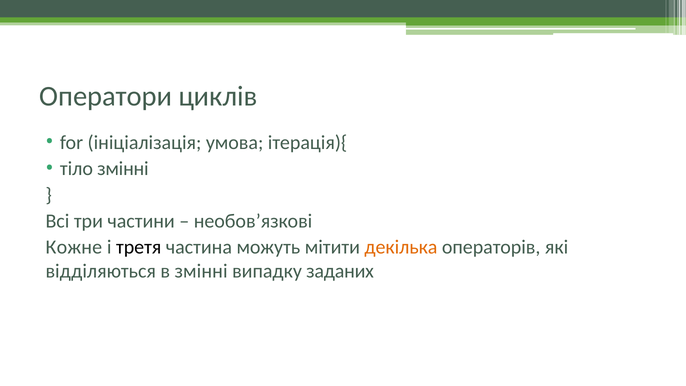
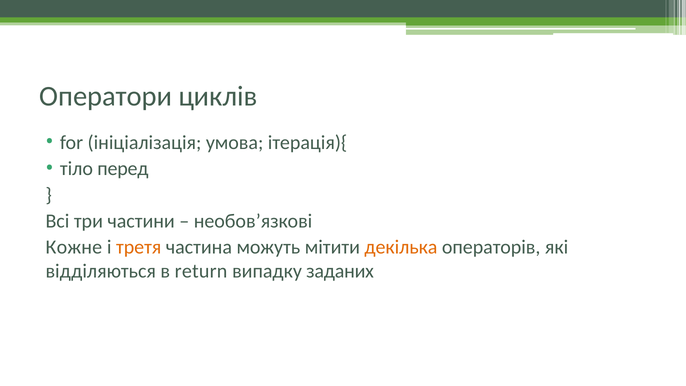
тіло змінні: змінні -> перед
третя colour: black -> orange
в змінні: змінні -> return
